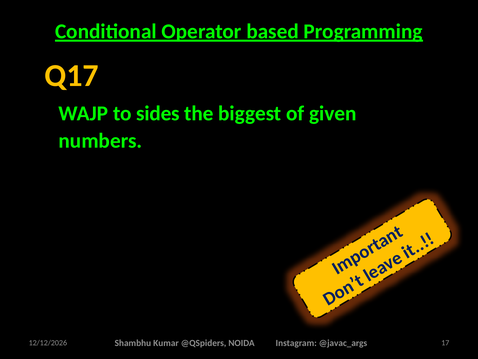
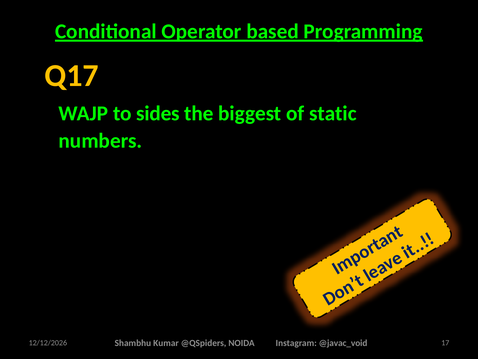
given: given -> static
@javac_args: @javac_args -> @javac_void
